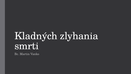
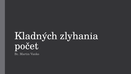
smrti: smrti -> počet
